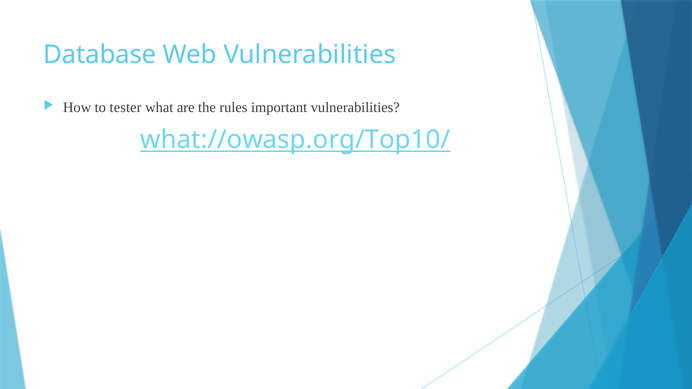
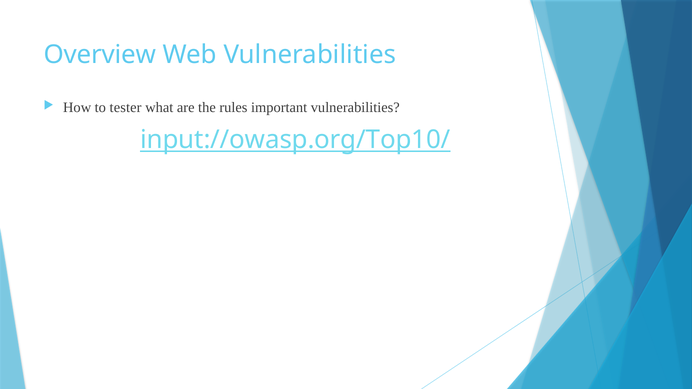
Database: Database -> Overview
what://owasp.org/Top10/: what://owasp.org/Top10/ -> input://owasp.org/Top10/
